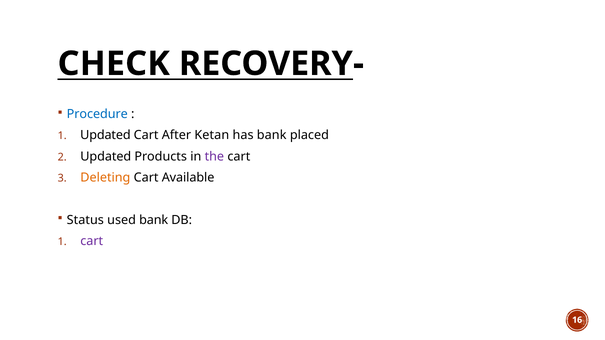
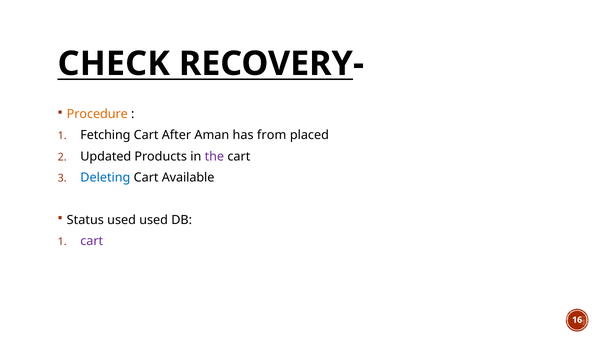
Procedure colour: blue -> orange
Updated at (105, 135): Updated -> Fetching
Ketan: Ketan -> Aman
has bank: bank -> from
Deleting colour: orange -> blue
used bank: bank -> used
